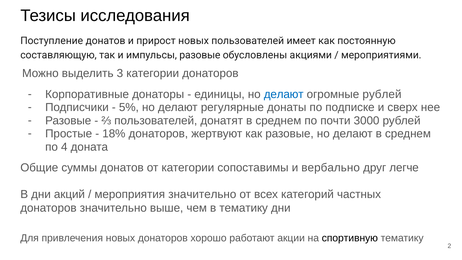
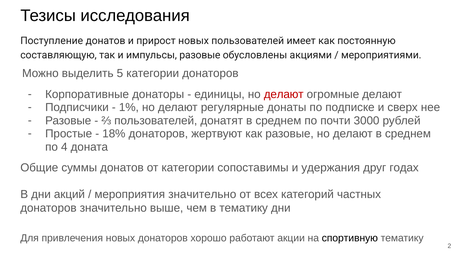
3: 3 -> 5
делают at (284, 94) colour: blue -> red
огромные рублей: рублей -> делают
5%: 5% -> 1%
вербально: вербально -> удержания
легче: легче -> годах
